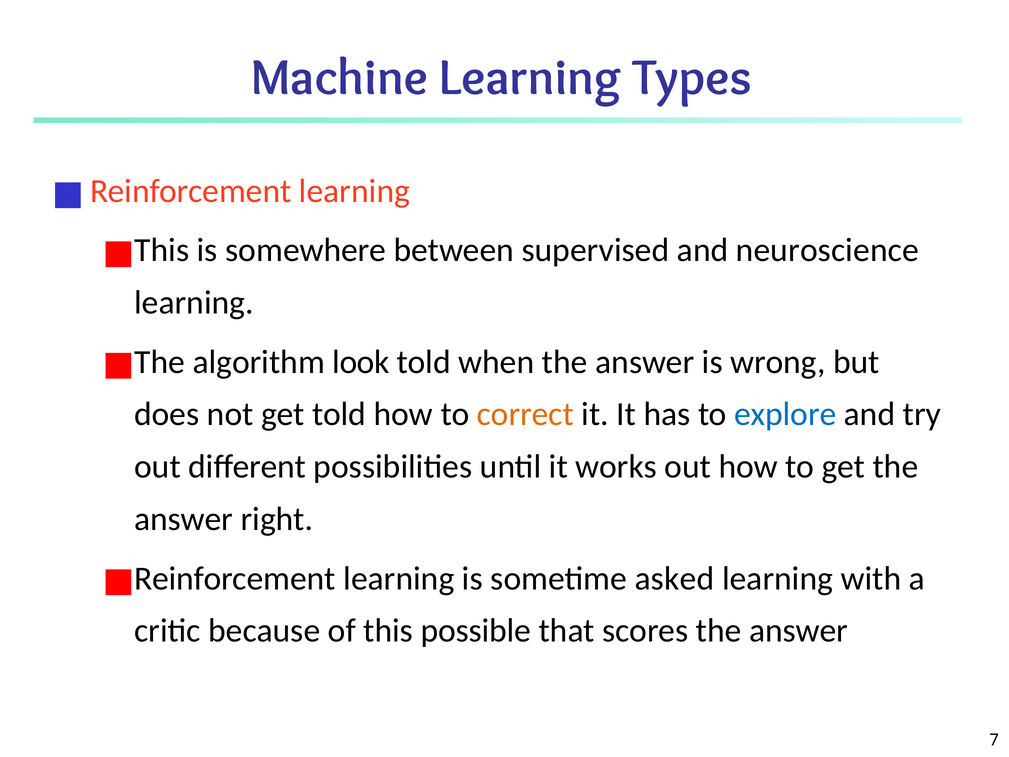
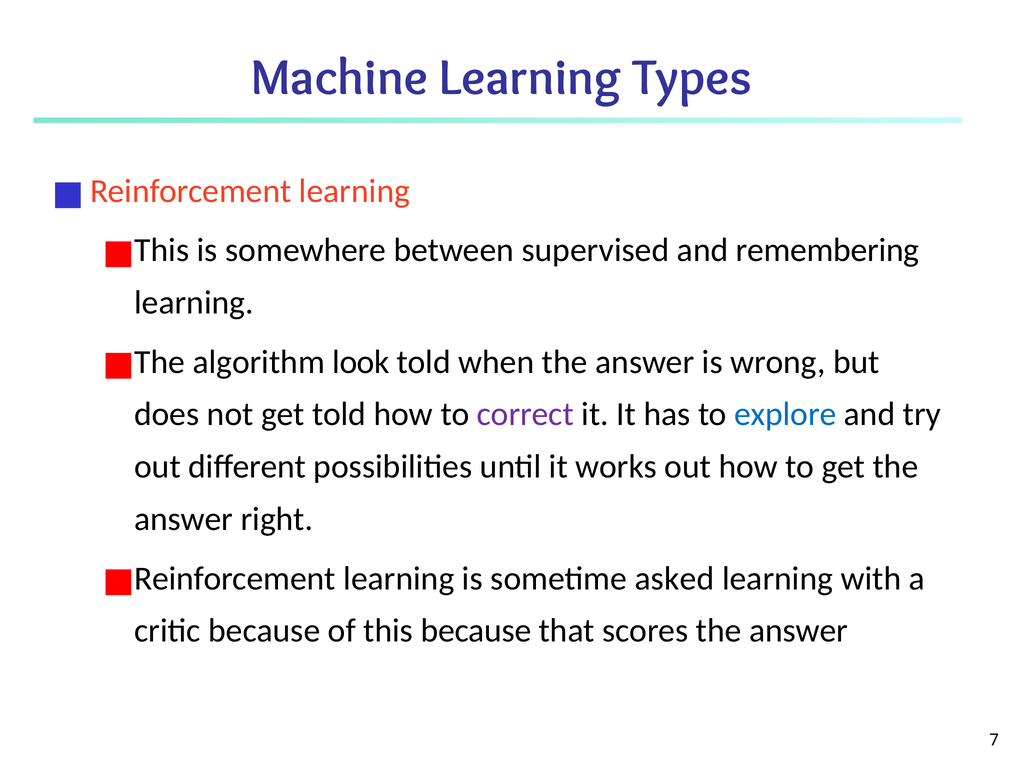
neuroscience: neuroscience -> remembering
correct colour: orange -> purple
this possible: possible -> because
